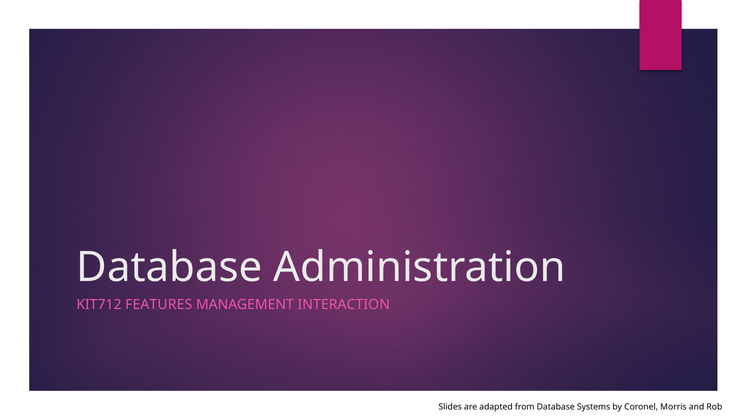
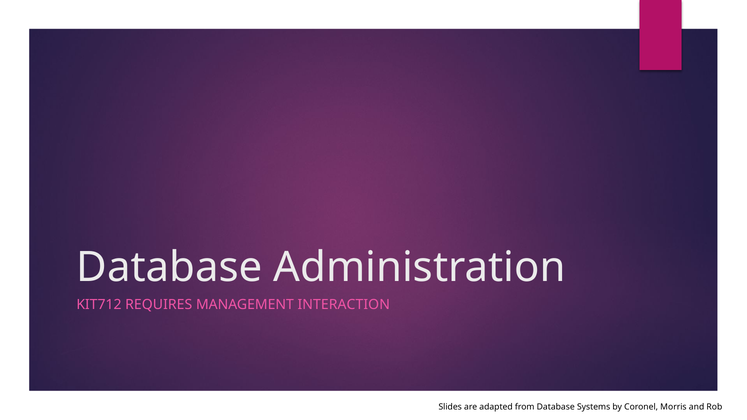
FEATURES: FEATURES -> REQUIRES
